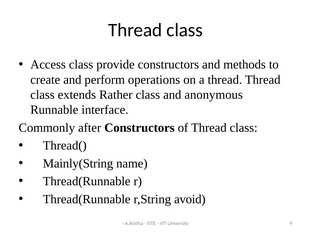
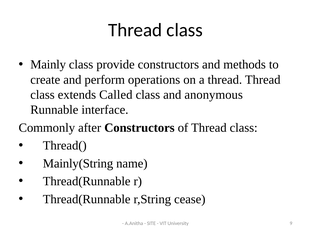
Access: Access -> Mainly
Rather: Rather -> Called
avoid: avoid -> cease
